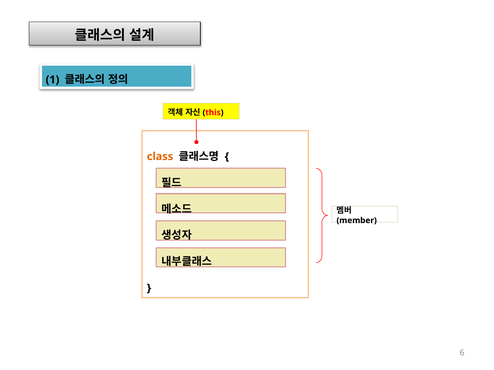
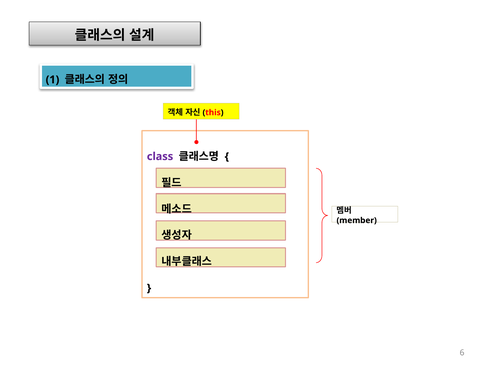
class colour: orange -> purple
